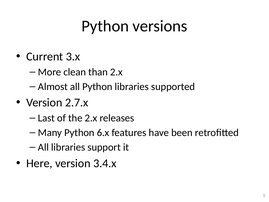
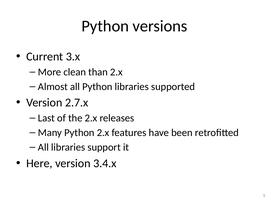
Python 6.x: 6.x -> 2.x
